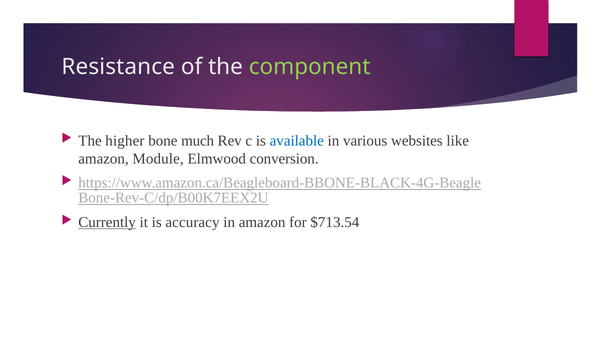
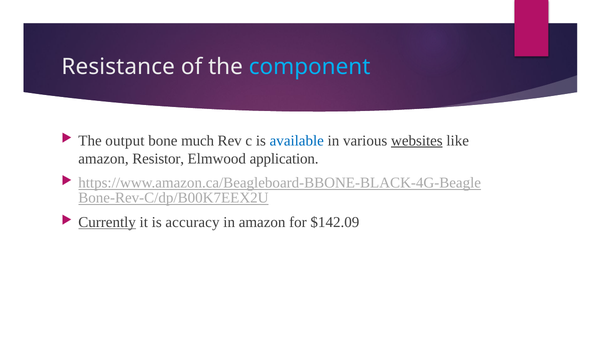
component colour: light green -> light blue
higher: higher -> output
websites underline: none -> present
Module: Module -> Resistor
conversion: conversion -> application
$713.54: $713.54 -> $142.09
